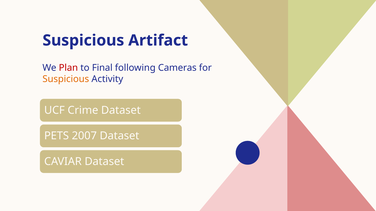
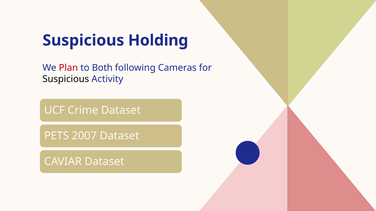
Artifact: Artifact -> Holding
Final: Final -> Both
Suspicious at (66, 79) colour: orange -> black
